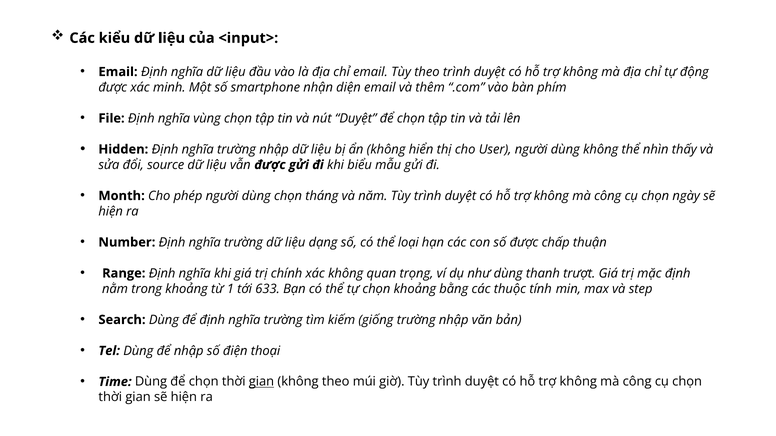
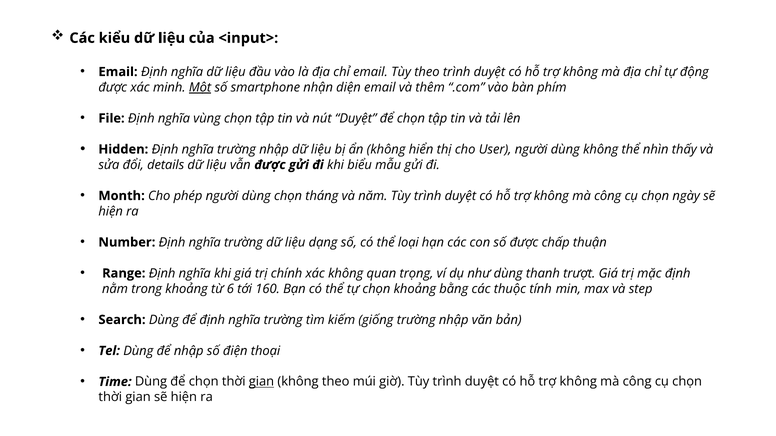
Một underline: none -> present
source: source -> details
1: 1 -> 6
633: 633 -> 160
